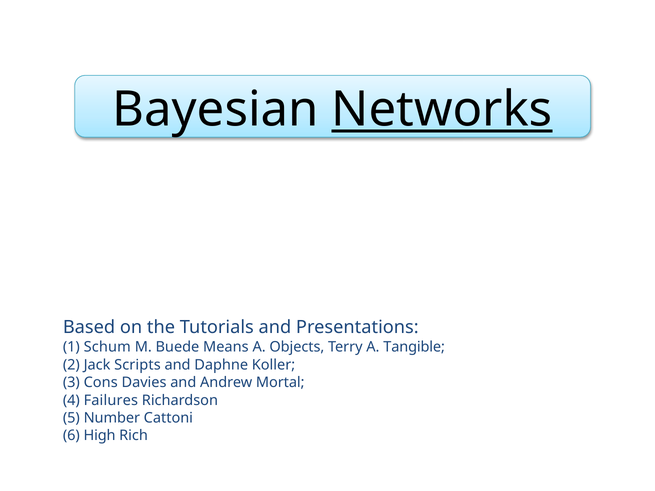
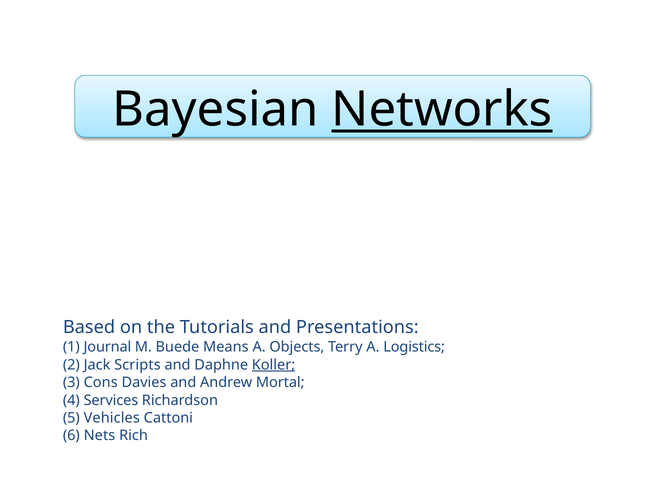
Schum: Schum -> Journal
Tangible: Tangible -> Logistics
Koller underline: none -> present
Failures: Failures -> Services
Number: Number -> Vehicles
High: High -> Nets
